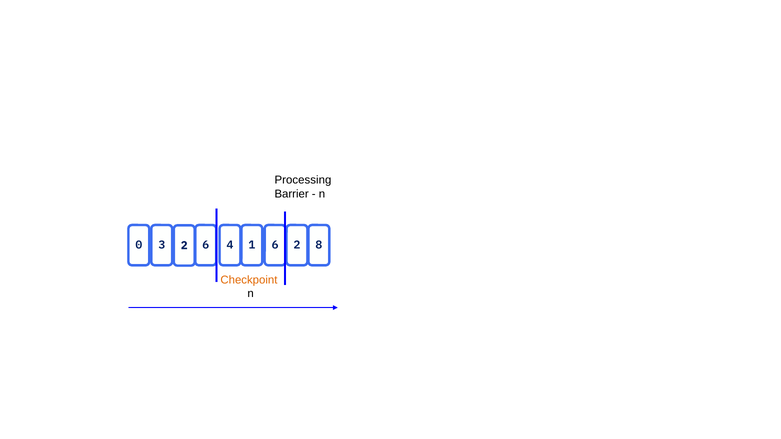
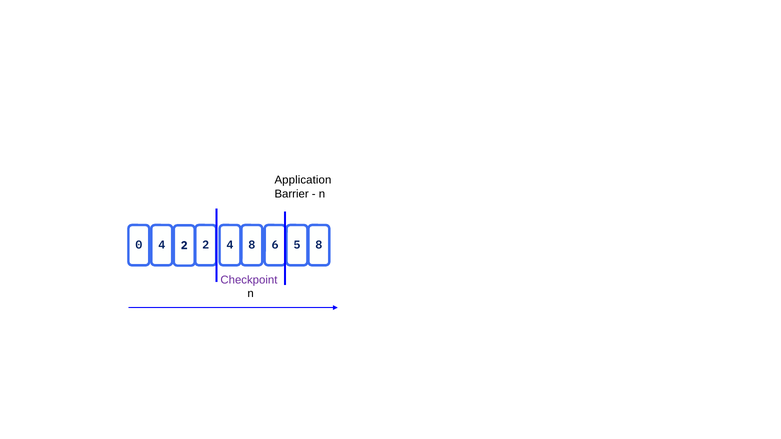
Processing: Processing -> Application
0 3: 3 -> 4
2 6: 6 -> 2
4 1: 1 -> 8
6 2: 2 -> 5
Checkpoint colour: orange -> purple
